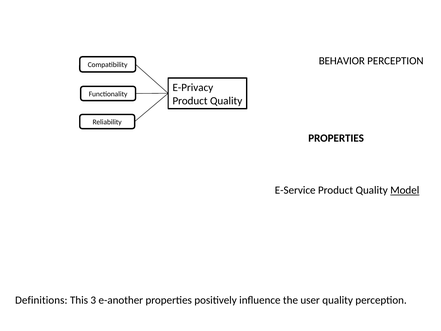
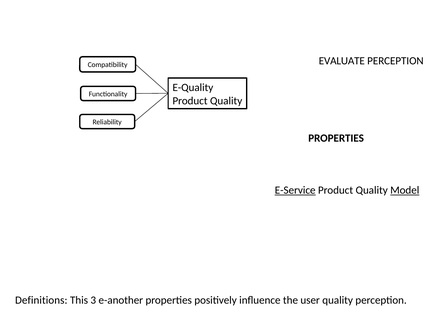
BEHAVIOR: BEHAVIOR -> EVALUATE
E-Privacy: E-Privacy -> E-Quality
E-Service underline: none -> present
